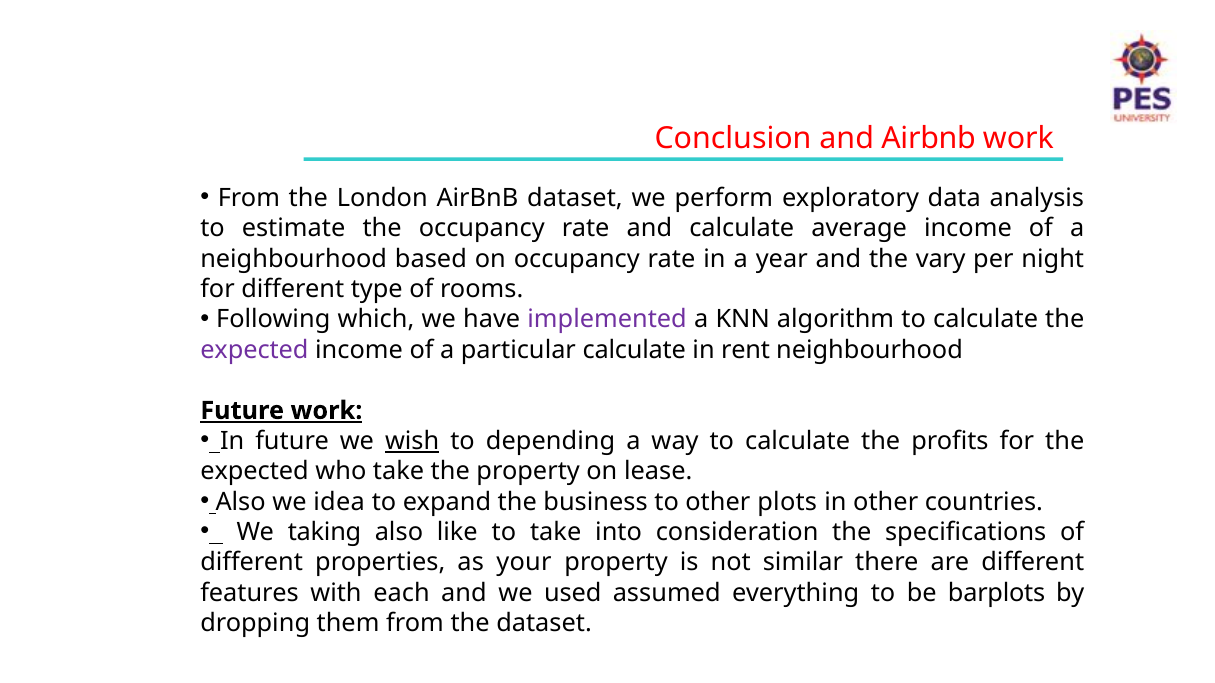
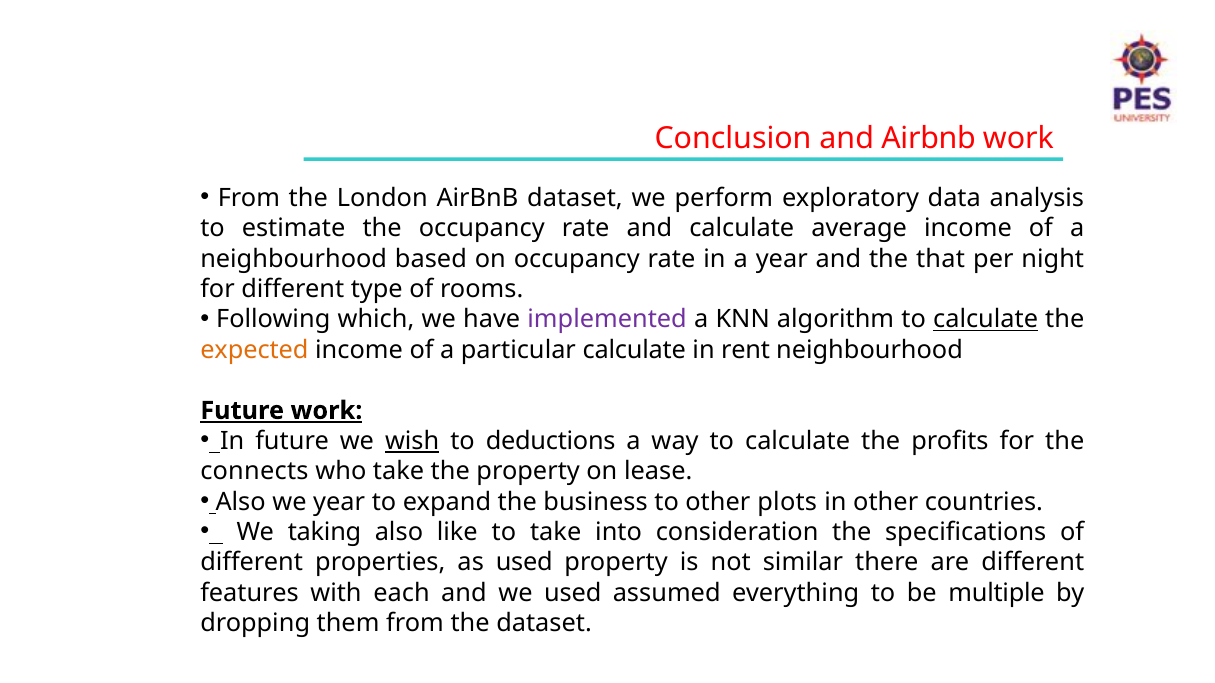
vary: vary -> that
calculate at (986, 320) underline: none -> present
expected at (254, 350) colour: purple -> orange
depending: depending -> deductions
expected at (255, 472): expected -> connects
we idea: idea -> year
as your: your -> used
barplots: barplots -> multiple
